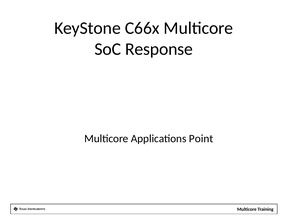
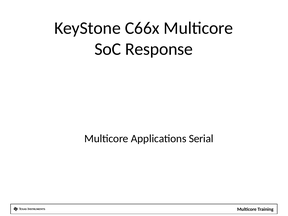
Point: Point -> Serial
